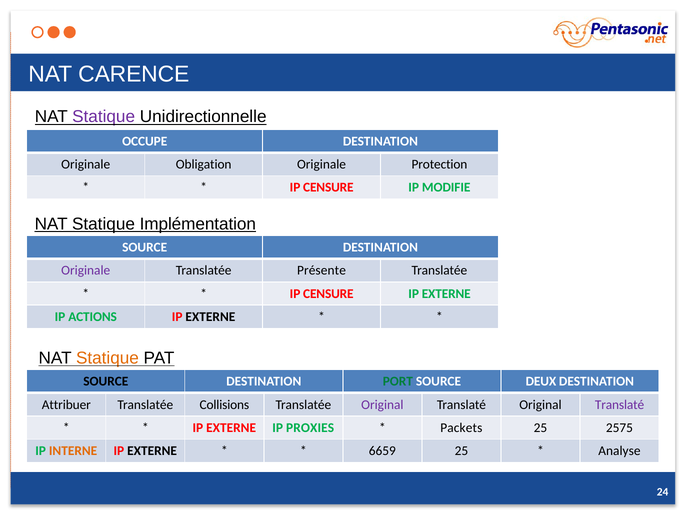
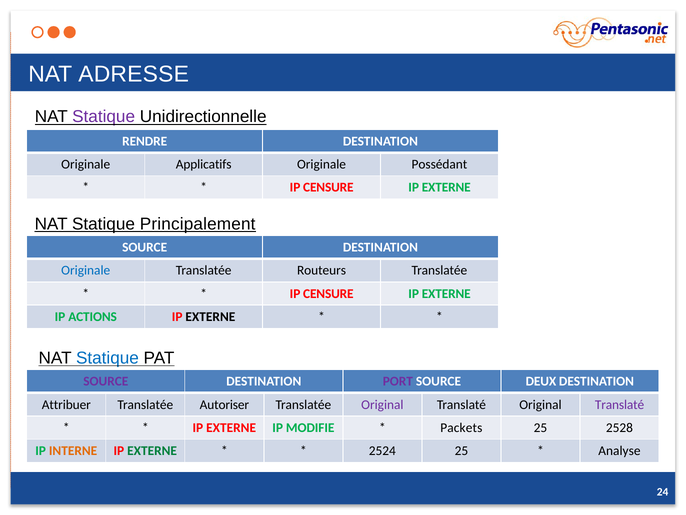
CARENCE: CARENCE -> ADRESSE
OCCUPE: OCCUPE -> RENDRE
Obligation: Obligation -> Applicatifs
Protection: Protection -> Possédant
MODIFIE at (446, 187): MODIFIE -> EXTERNE
Implémentation: Implémentation -> Principalement
Originale at (86, 270) colour: purple -> blue
Présente: Présente -> Routeurs
Statique at (107, 358) colour: orange -> blue
SOURCE at (106, 381) colour: black -> purple
PORT colour: green -> purple
Collisions: Collisions -> Autoriser
PROXIES: PROXIES -> MODIFIE
2575: 2575 -> 2528
EXTERNE at (152, 451) colour: black -> green
6659: 6659 -> 2524
